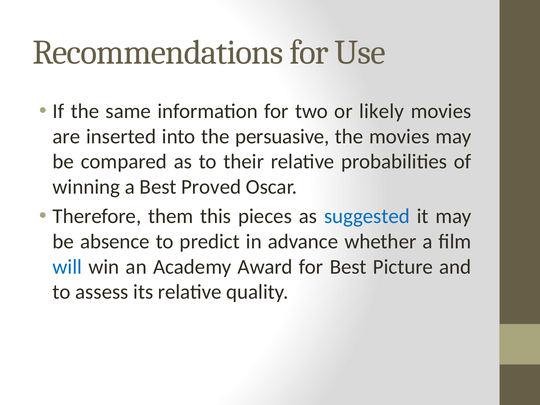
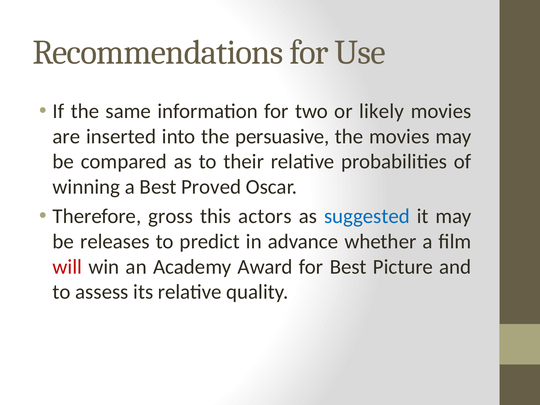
them: them -> gross
pieces: pieces -> actors
absence: absence -> releases
will colour: blue -> red
